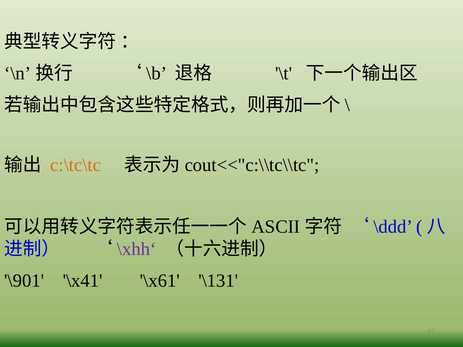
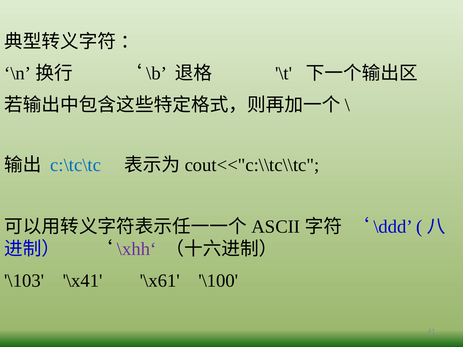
c:\tc\tc colour: orange -> blue
\901: \901 -> \103
\131: \131 -> \100
